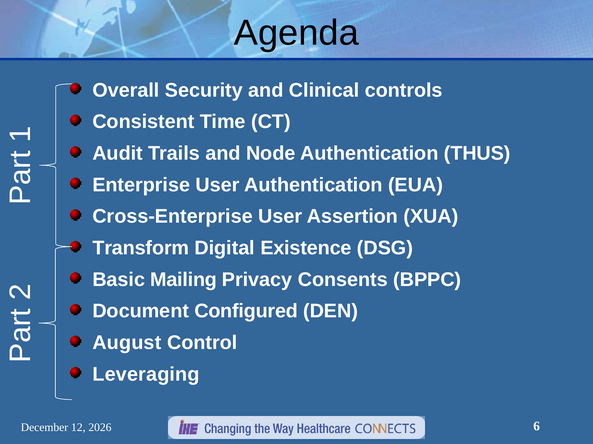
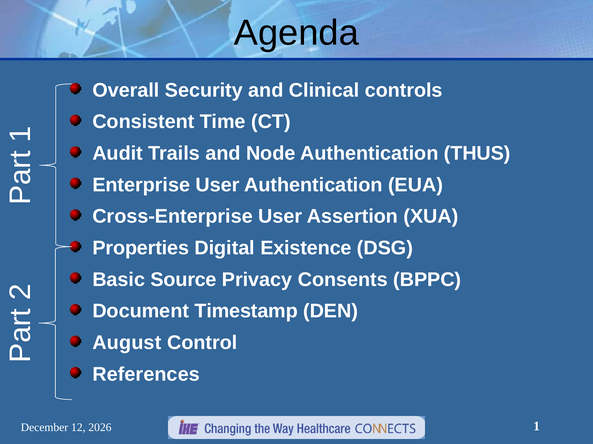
Transform: Transform -> Properties
Mailing: Mailing -> Source
Configured: Configured -> Timestamp
Leveraging: Leveraging -> References
6 at (537, 427): 6 -> 1
